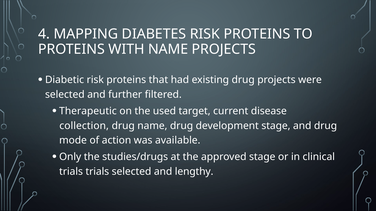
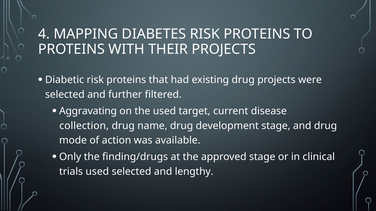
WITH NAME: NAME -> THEIR
Therapeutic: Therapeutic -> Aggravating
studies/drugs: studies/drugs -> finding/drugs
trials trials: trials -> used
